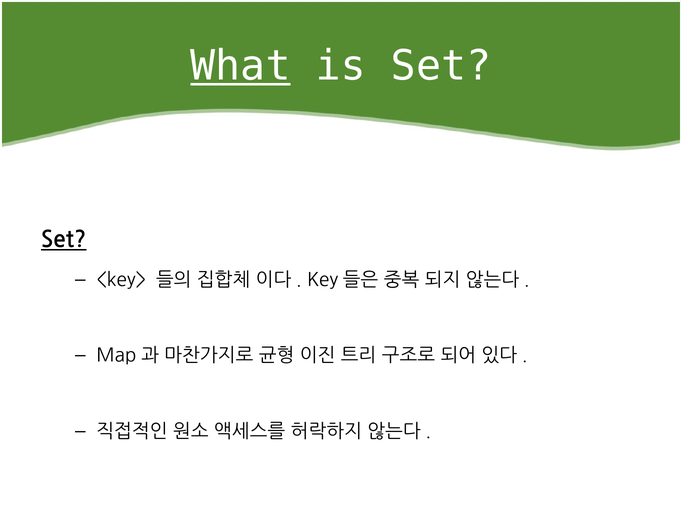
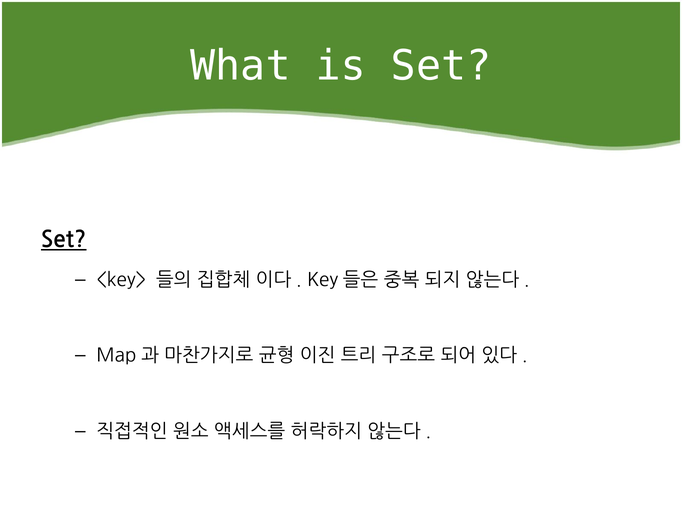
What underline: present -> none
